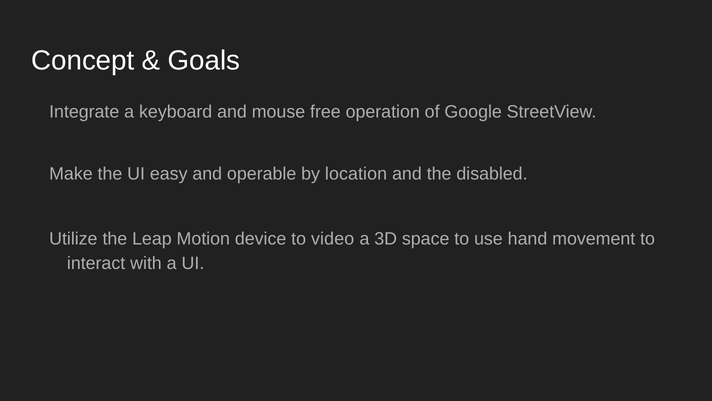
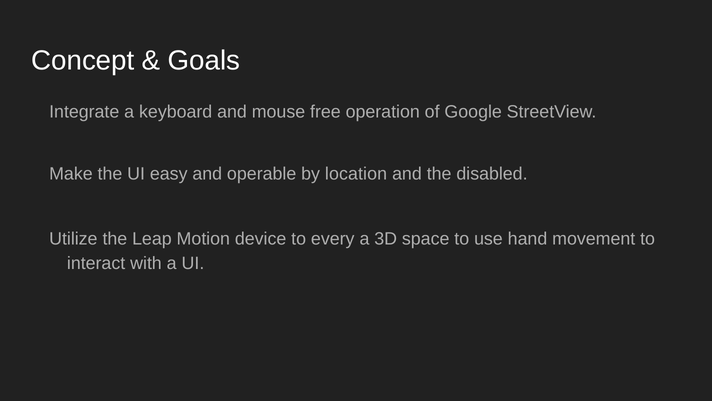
video: video -> every
